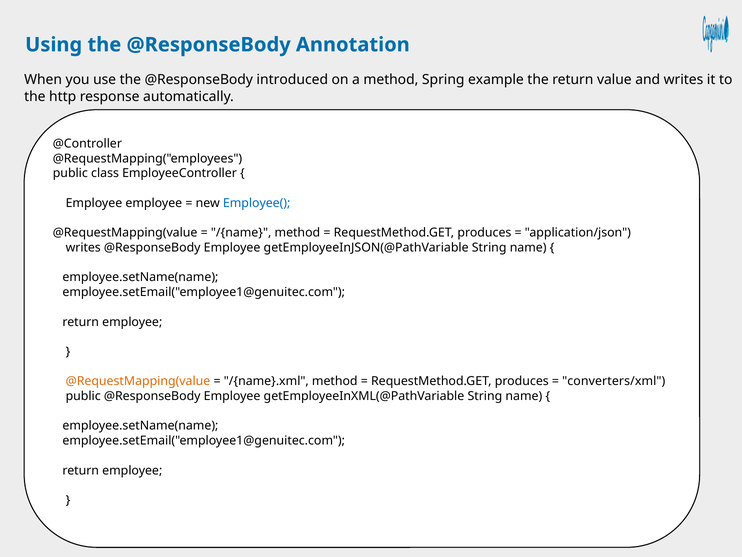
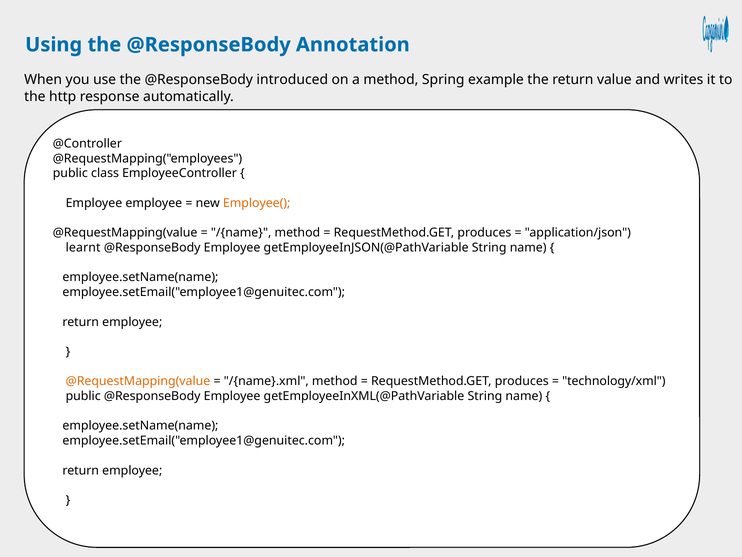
Employee( colour: blue -> orange
writes at (83, 247): writes -> learnt
converters/xml: converters/xml -> technology/xml
